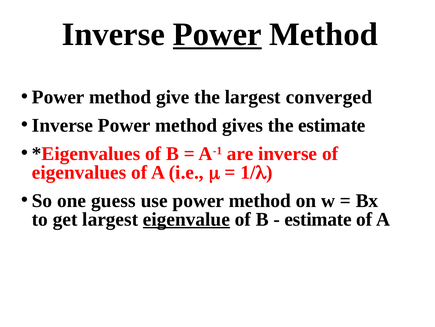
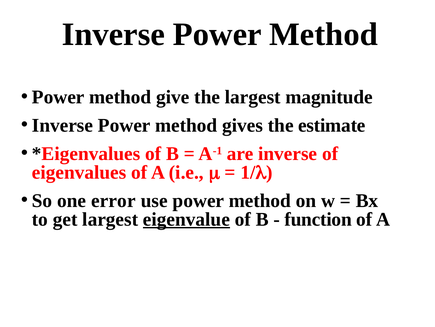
Power at (217, 34) underline: present -> none
converged: converged -> magnitude
guess: guess -> error
estimate at (318, 219): estimate -> function
